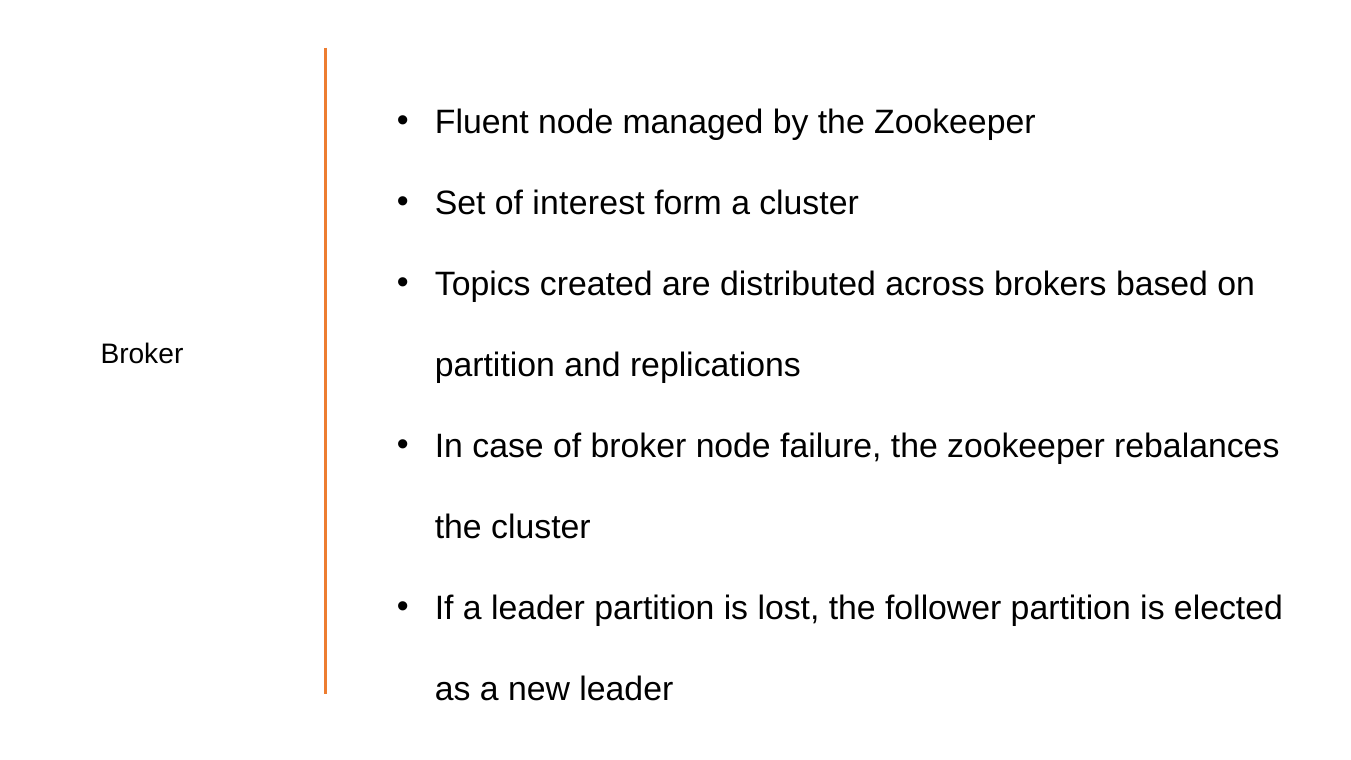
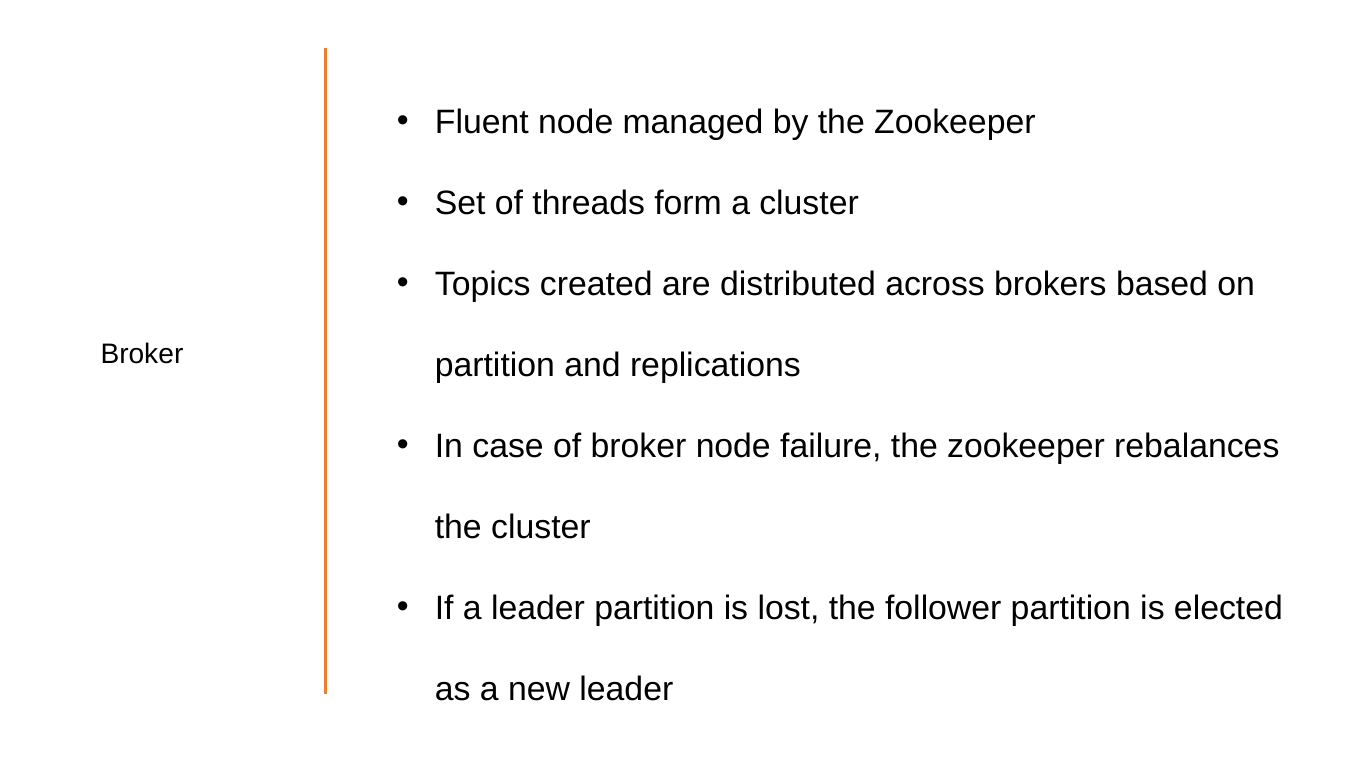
interest: interest -> threads
